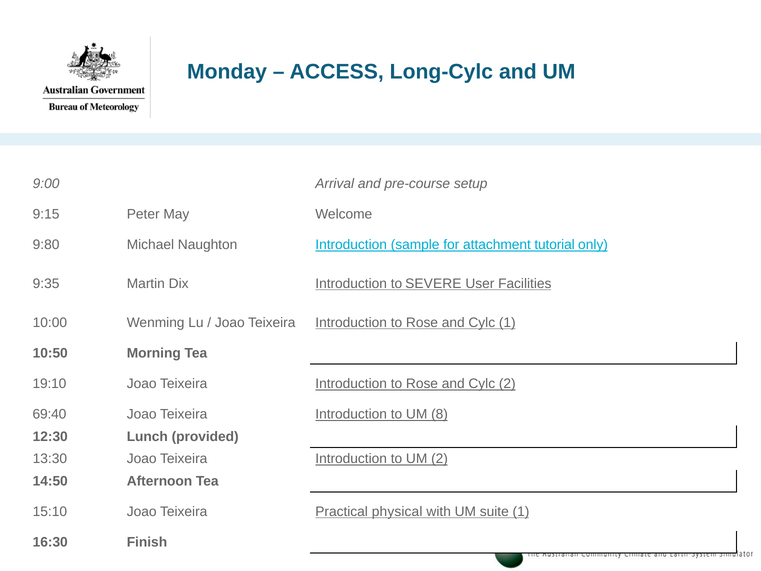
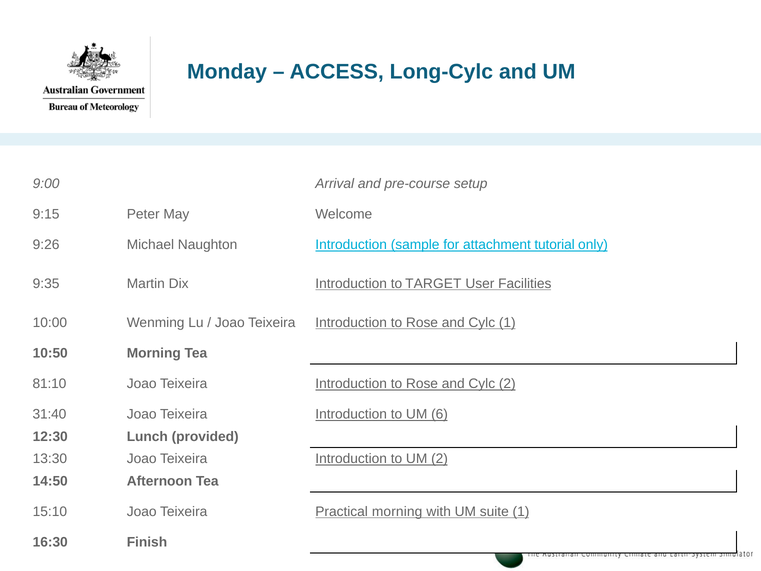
9:80: 9:80 -> 9:26
SEVERE: SEVERE -> TARGET
19:10: 19:10 -> 81:10
69:40: 69:40 -> 31:40
8: 8 -> 6
Practical physical: physical -> morning
